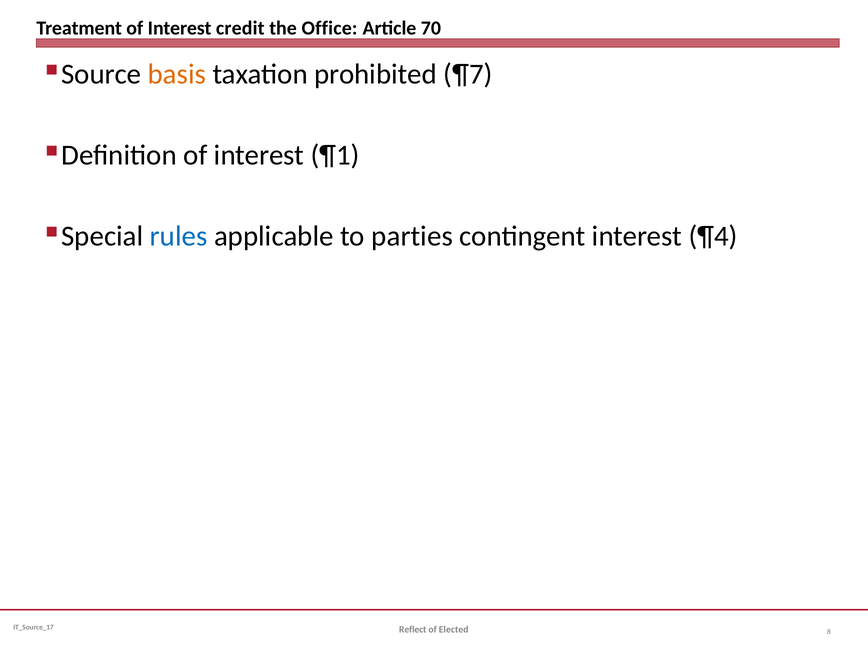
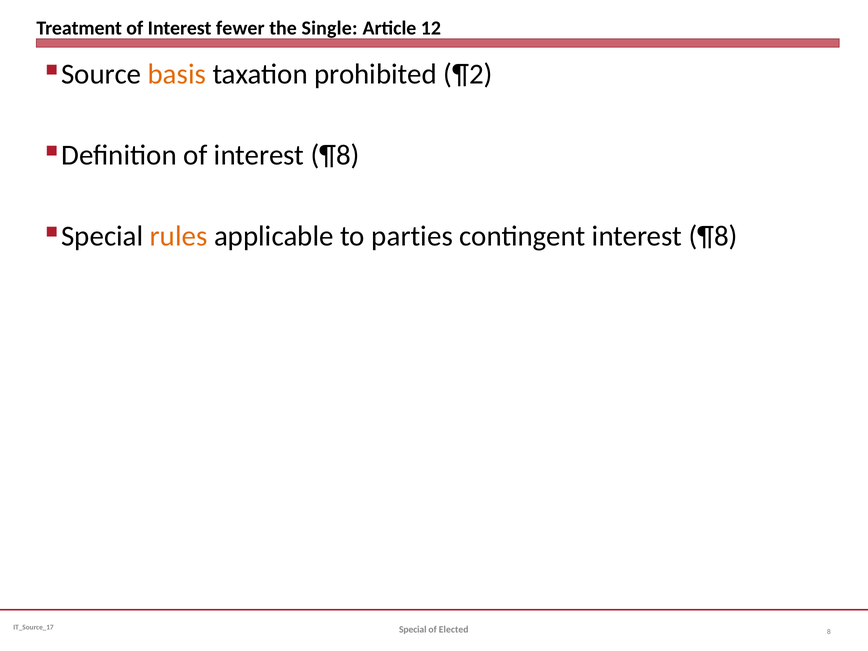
credit: credit -> fewer
Office: Office -> Single
70: 70 -> 12
¶7: ¶7 -> ¶2
of interest ¶1: ¶1 -> ¶8
rules colour: blue -> orange
contingent interest ¶4: ¶4 -> ¶8
Reflect: Reflect -> Special
